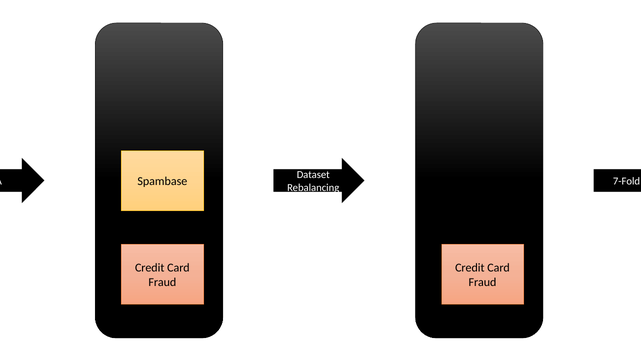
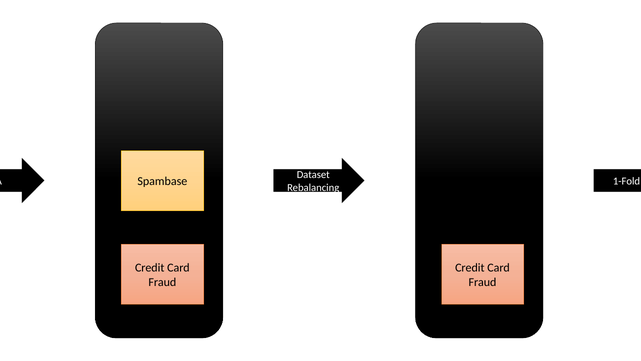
7-Fold: 7-Fold -> 1-Fold
